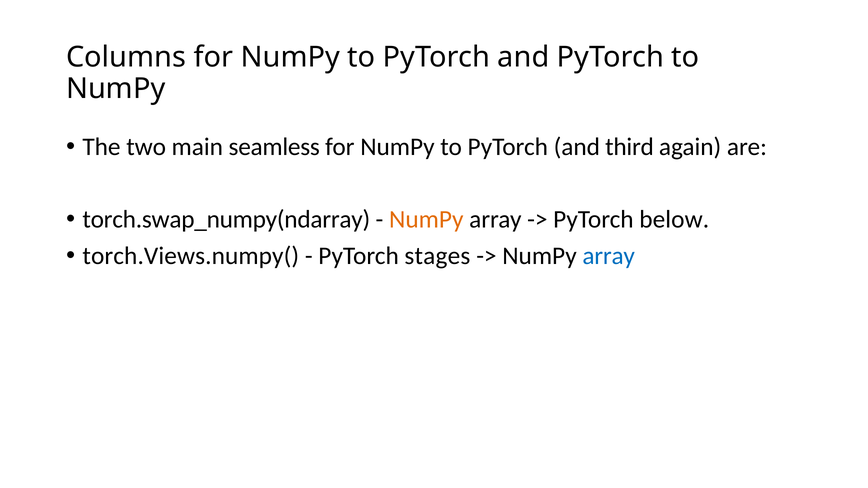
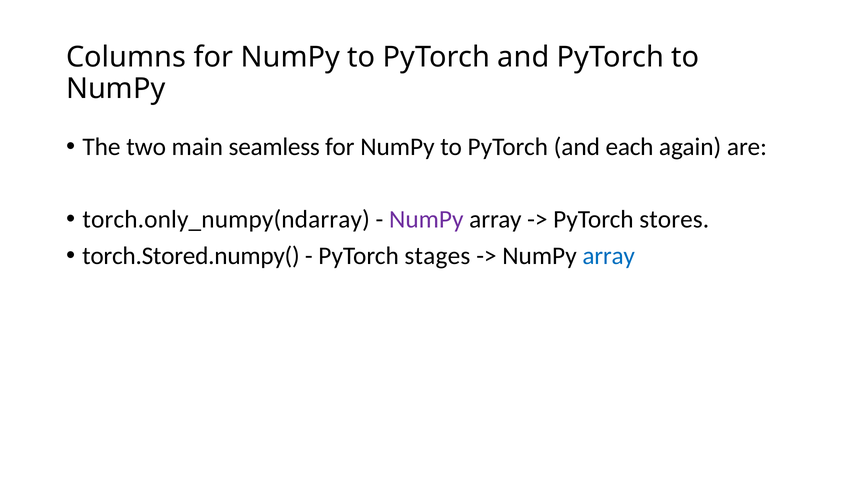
third: third -> each
torch.swap_numpy(ndarray: torch.swap_numpy(ndarray -> torch.only_numpy(ndarray
NumPy at (426, 220) colour: orange -> purple
below: below -> stores
torch.Views.numpy(: torch.Views.numpy( -> torch.Stored.numpy(
